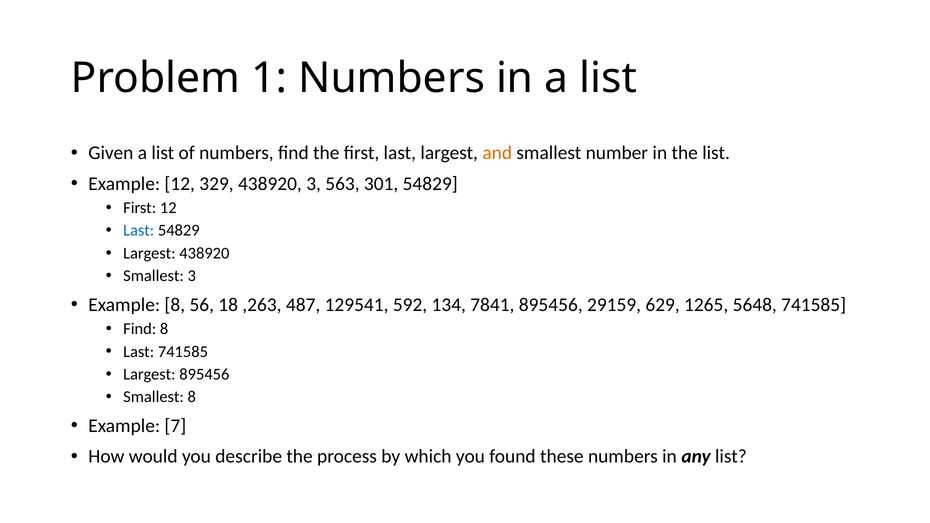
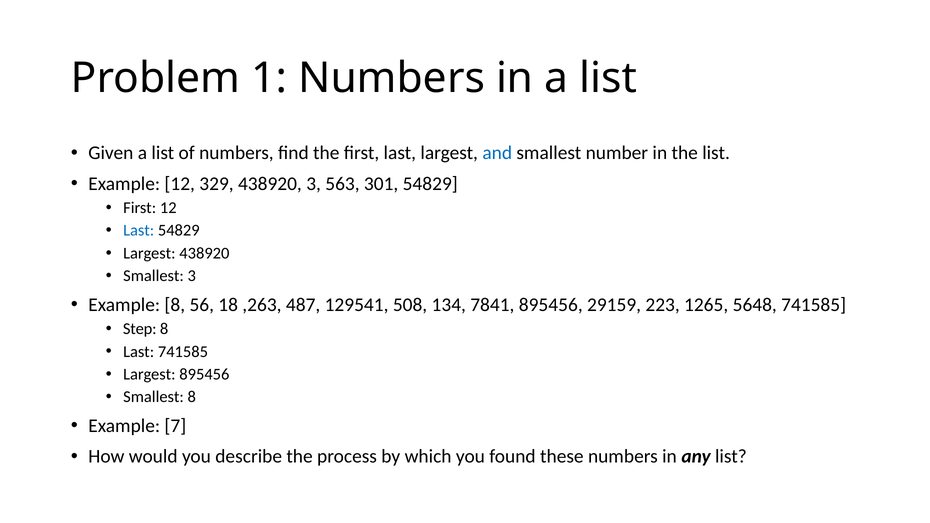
and colour: orange -> blue
592: 592 -> 508
629: 629 -> 223
Find at (140, 329): Find -> Step
